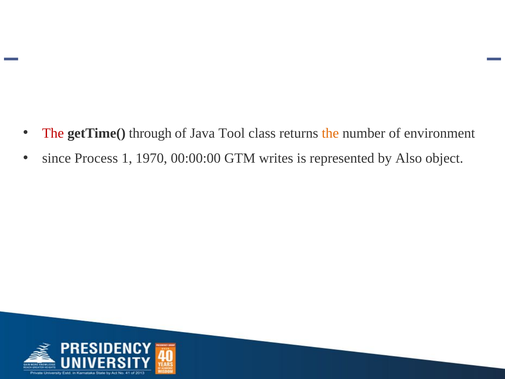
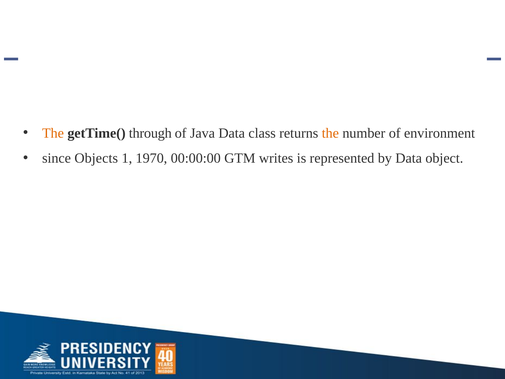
The at (53, 133) colour: red -> orange
Java Tool: Tool -> Data
Process: Process -> Objects
by Also: Also -> Data
